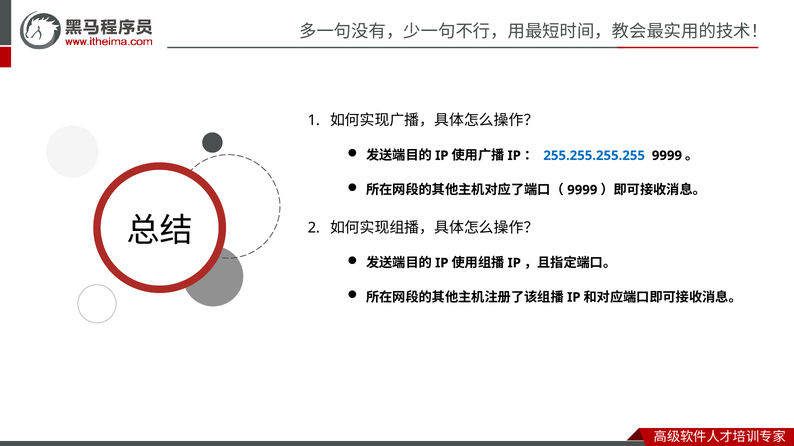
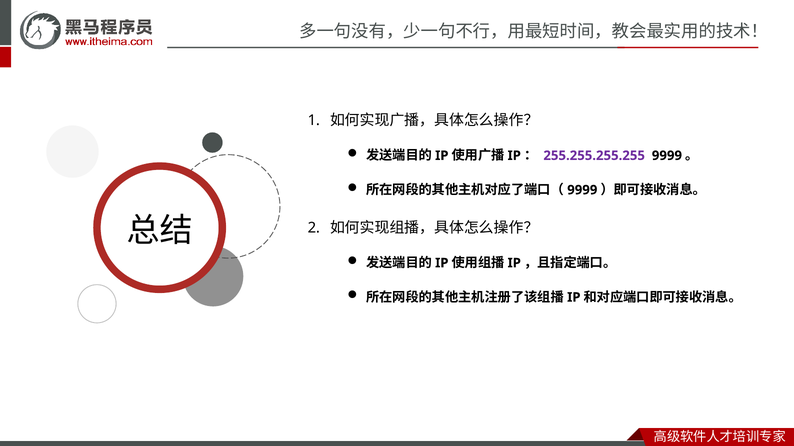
255.255.255.255 colour: blue -> purple
